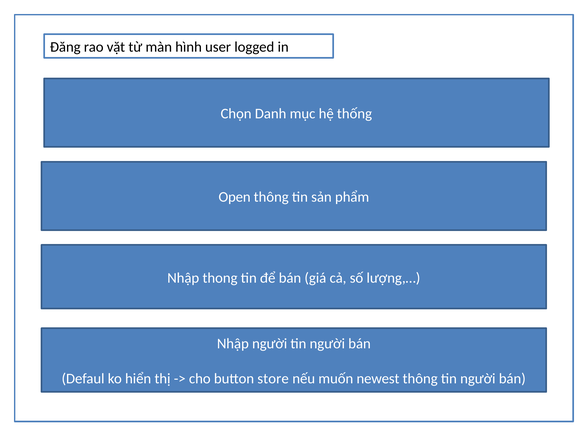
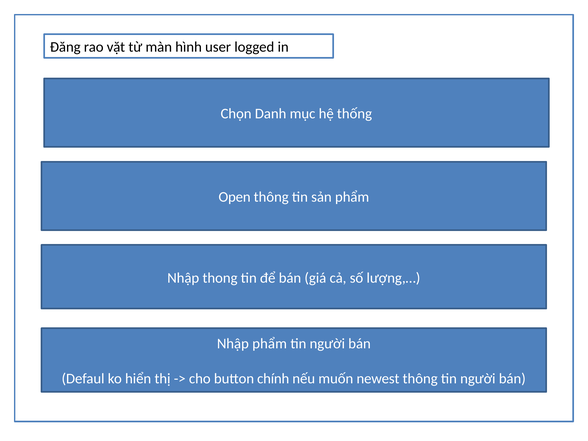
Nhập người: người -> phẩm
store: store -> chính
